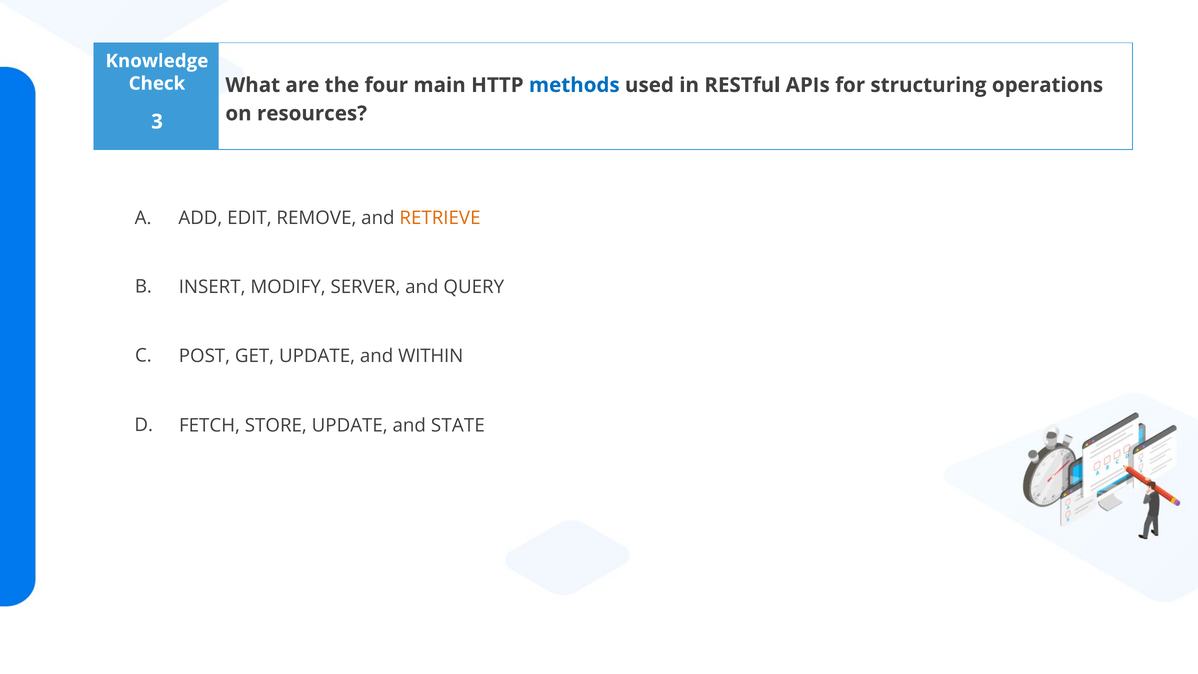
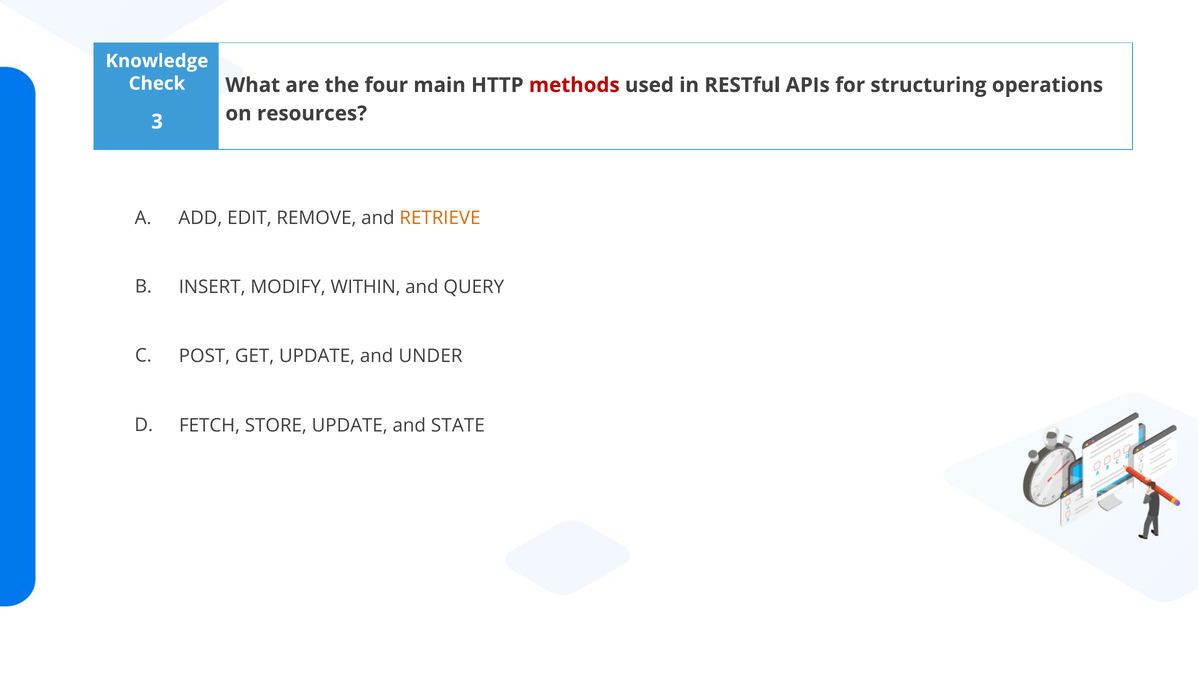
methods colour: blue -> red
SERVER: SERVER -> WITHIN
WITHIN: WITHIN -> UNDER
